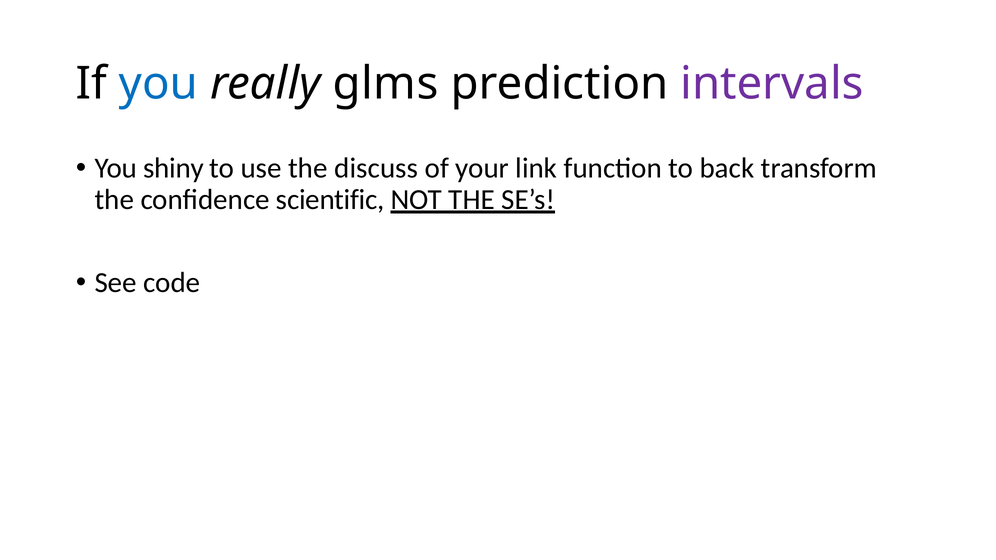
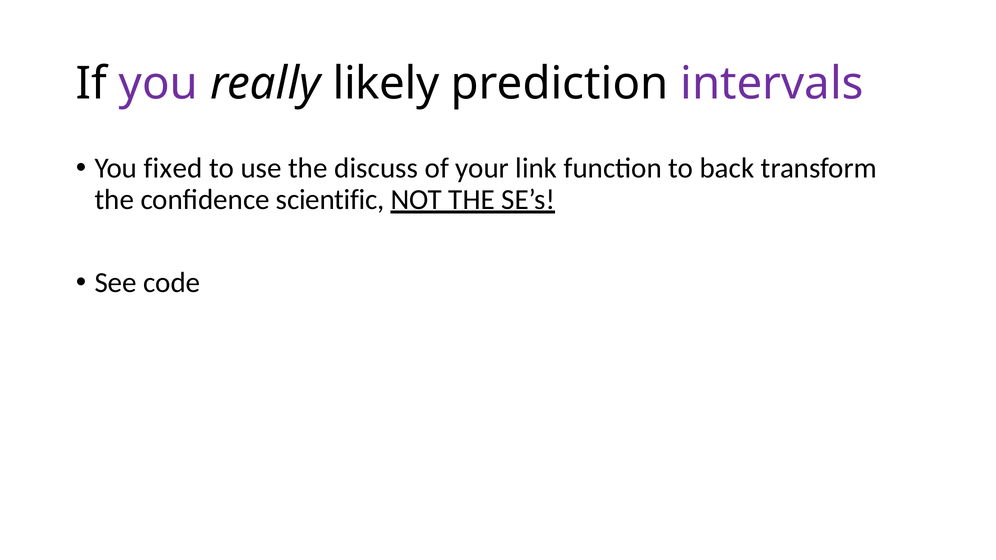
you at (158, 84) colour: blue -> purple
glms: glms -> likely
shiny: shiny -> fixed
